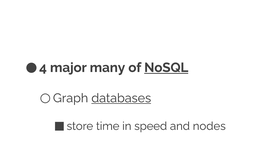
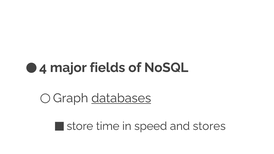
many: many -> fields
NoSQL underline: present -> none
nodes: nodes -> stores
